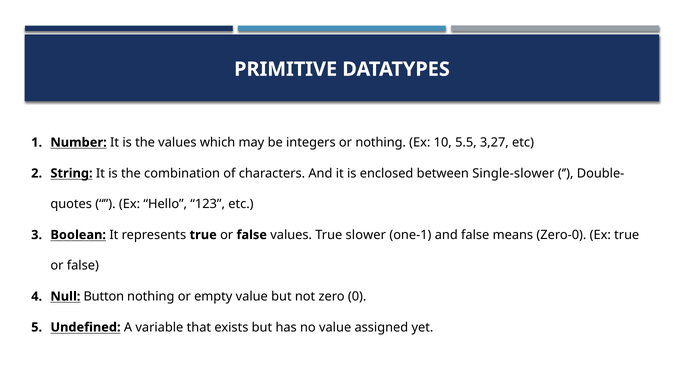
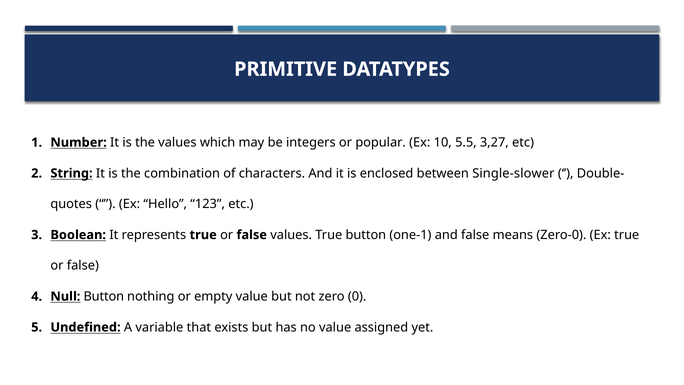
or nothing: nothing -> popular
True slower: slower -> button
